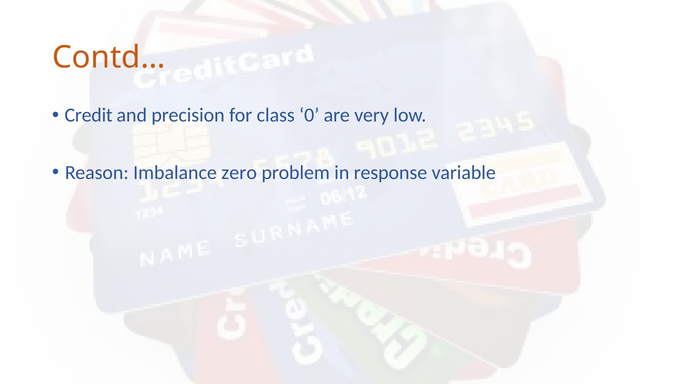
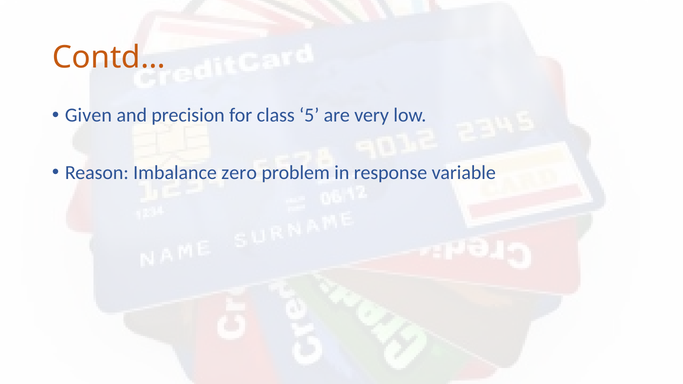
Credit: Credit -> Given
0: 0 -> 5
